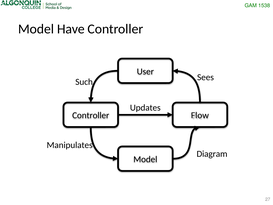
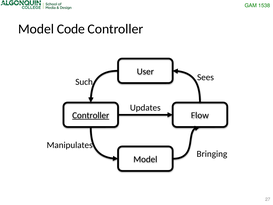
Have: Have -> Code
Controller at (91, 115) underline: none -> present
Diagram: Diagram -> Bringing
